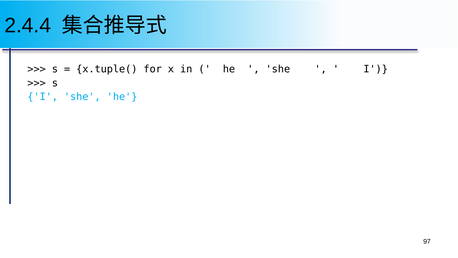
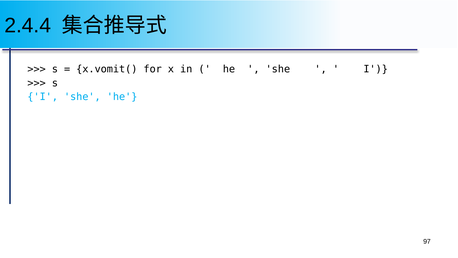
x.tuple(: x.tuple( -> x.vomit(
